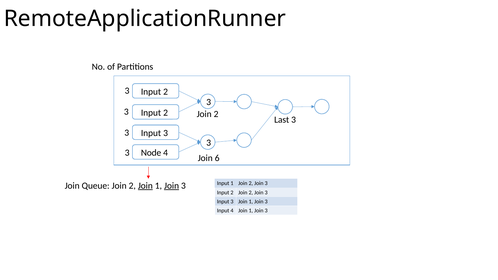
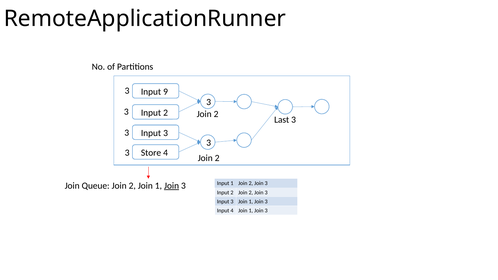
2 at (166, 92): 2 -> 9
Node: Node -> Store
6 at (217, 158): 6 -> 2
Join at (145, 186) underline: present -> none
